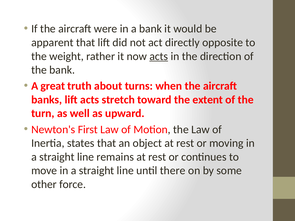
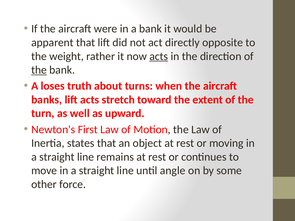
the at (39, 70) underline: none -> present
great: great -> loses
there: there -> angle
